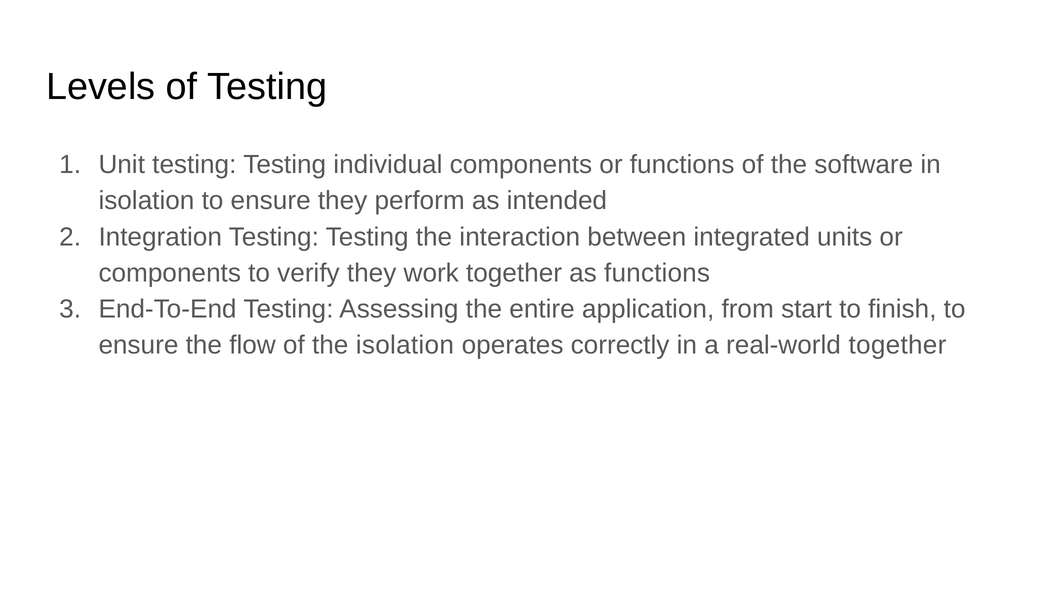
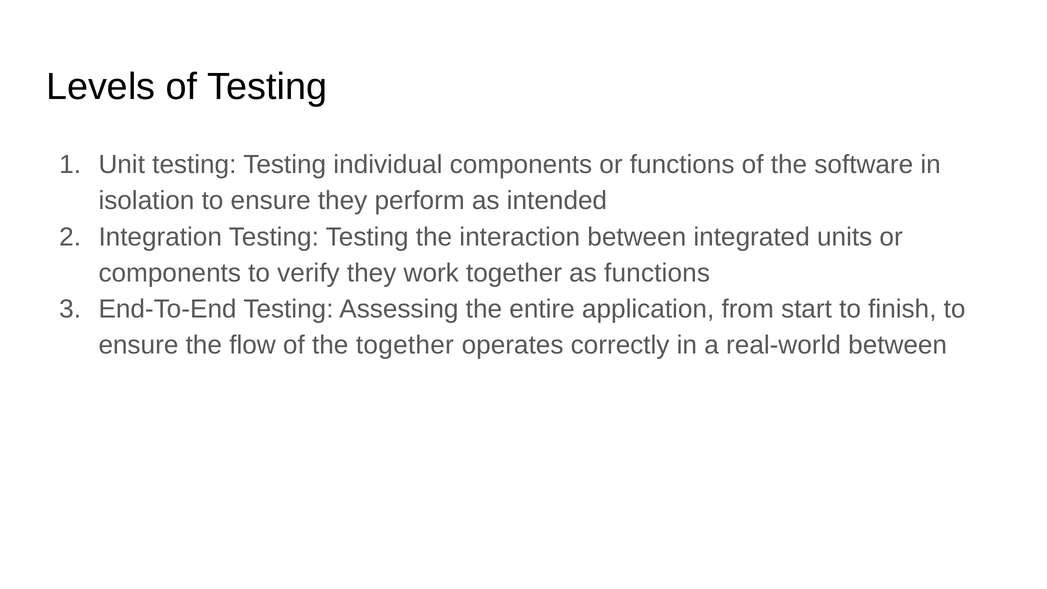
the isolation: isolation -> together
real-world together: together -> between
